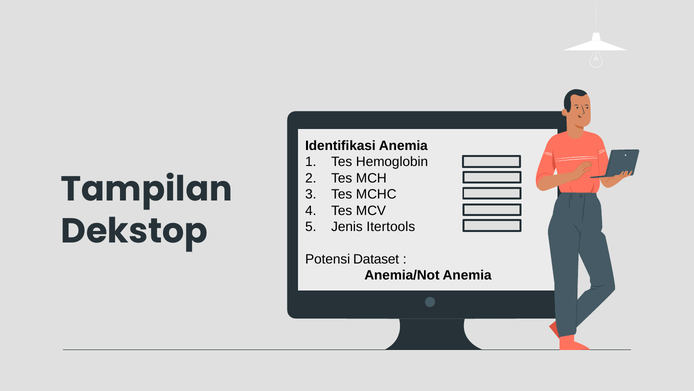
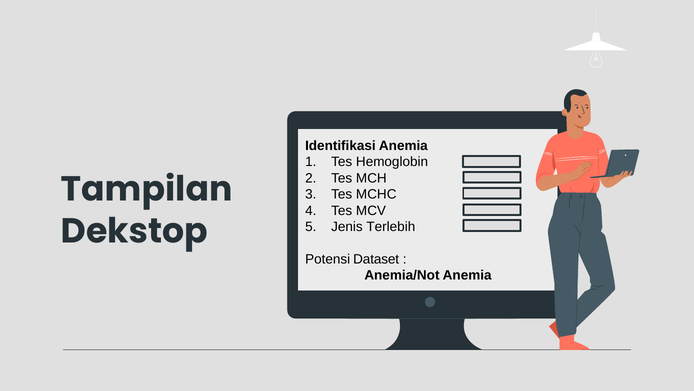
Itertools: Itertools -> Terlebih
